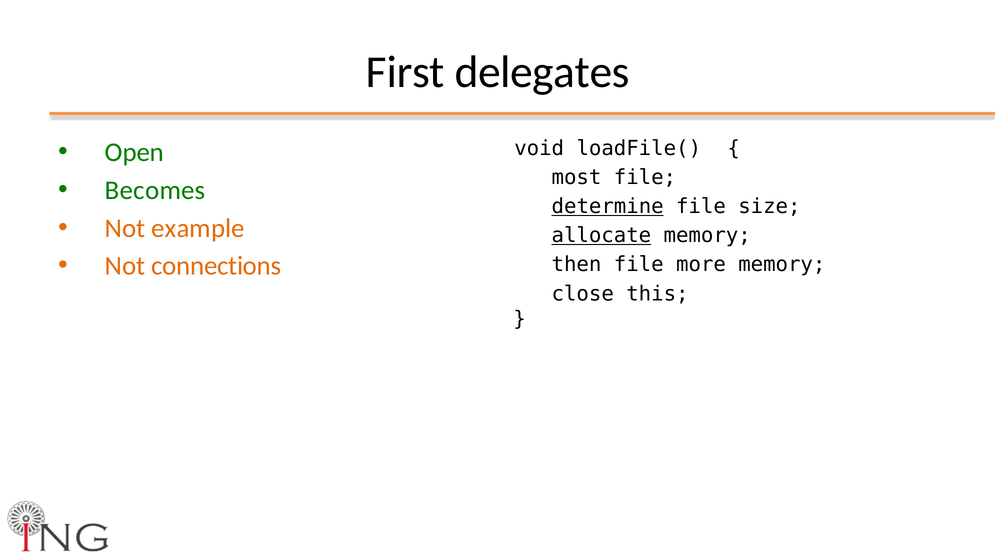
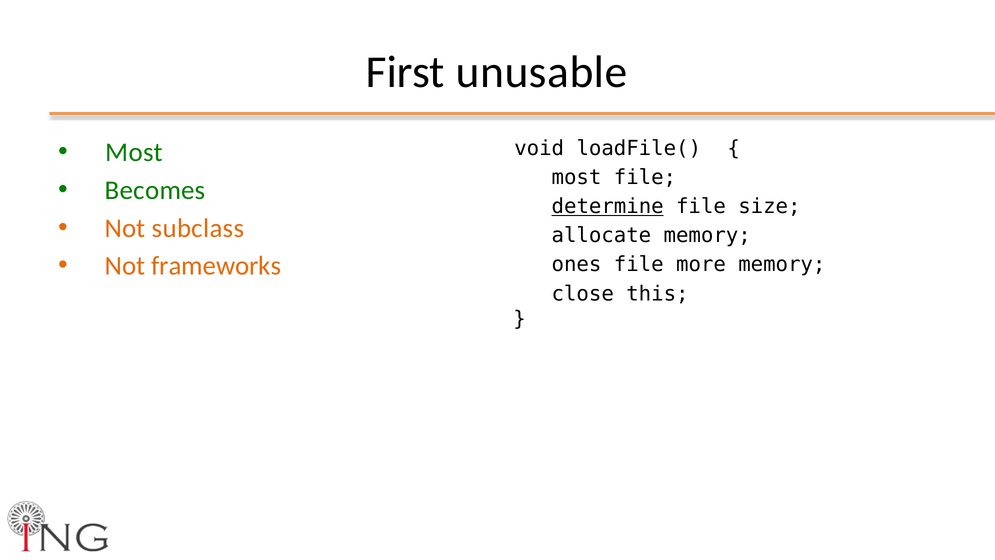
delegates: delegates -> unusable
Open at (134, 152): Open -> Most
example: example -> subclass
allocate underline: present -> none
connections: connections -> frameworks
then: then -> ones
